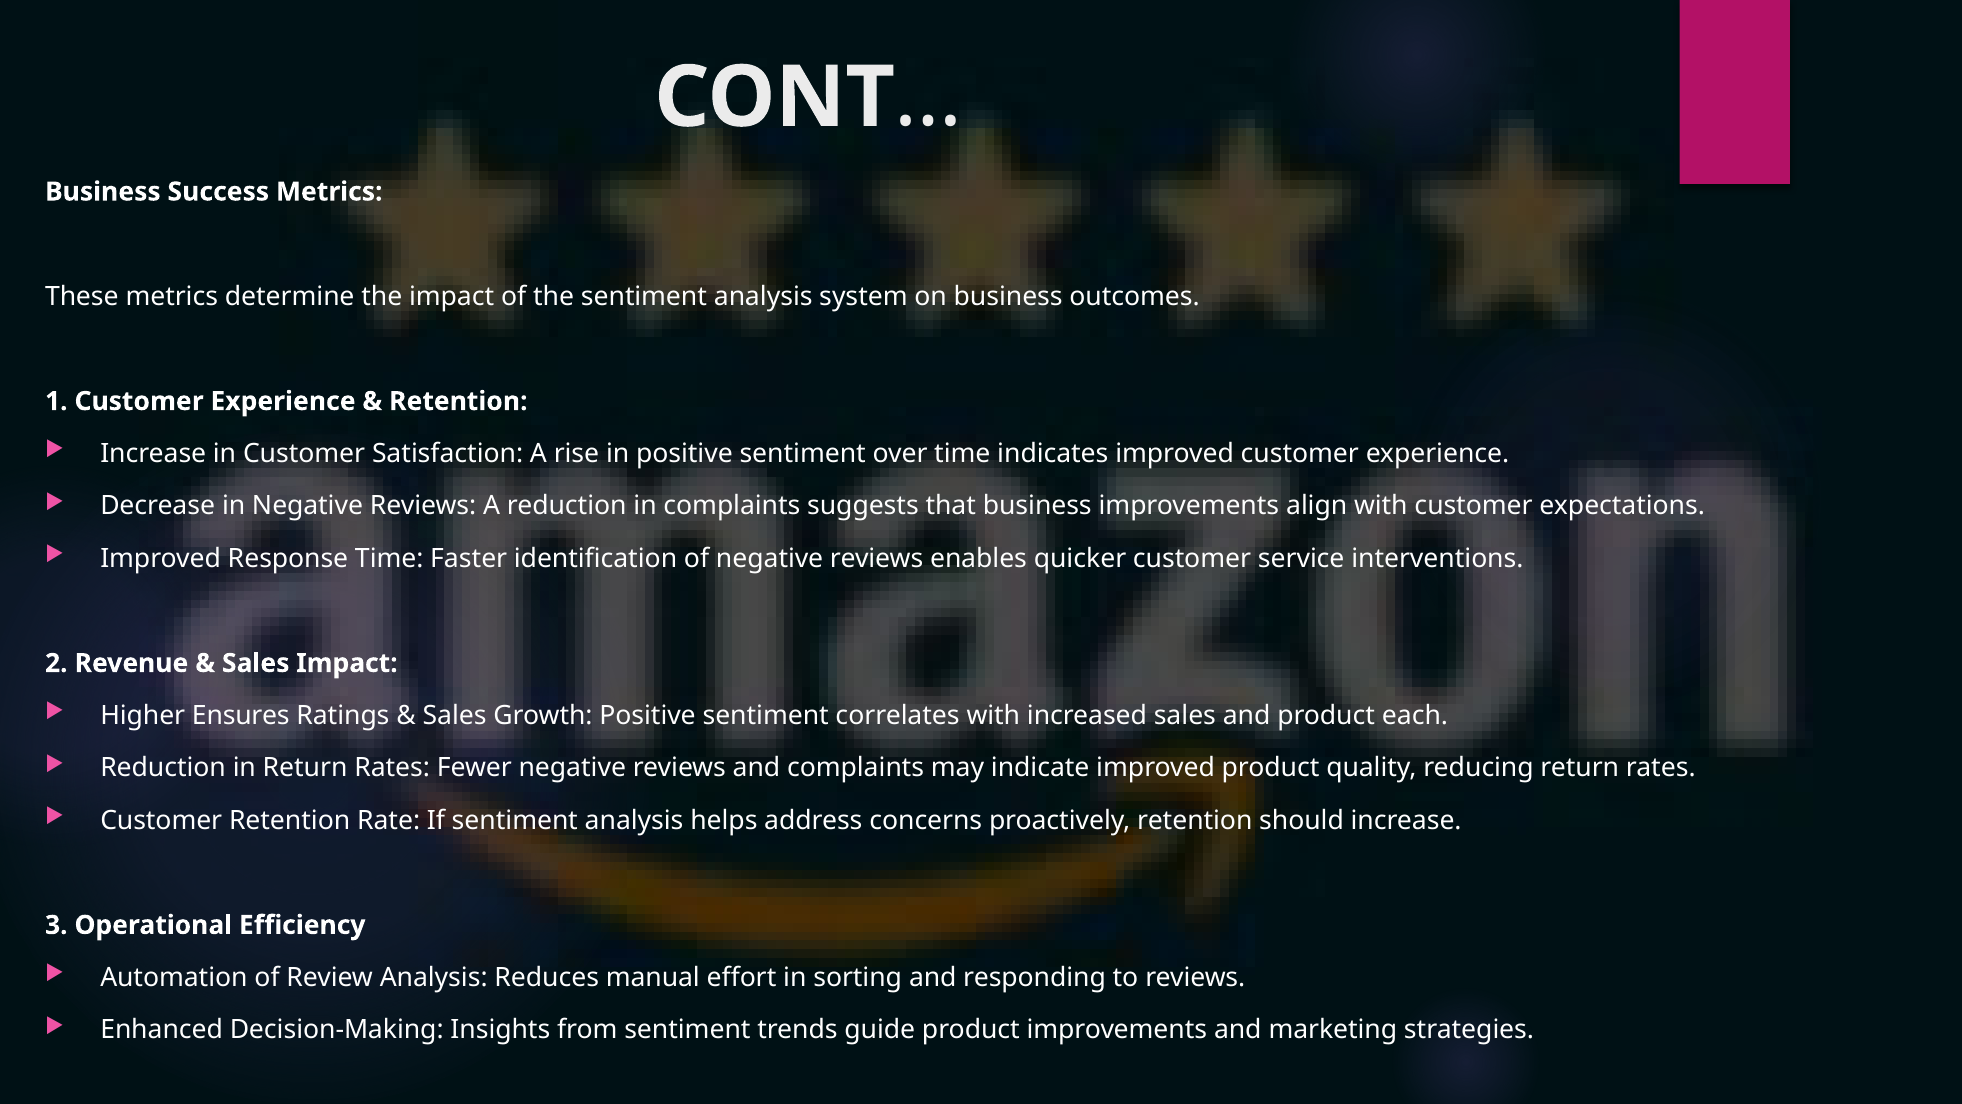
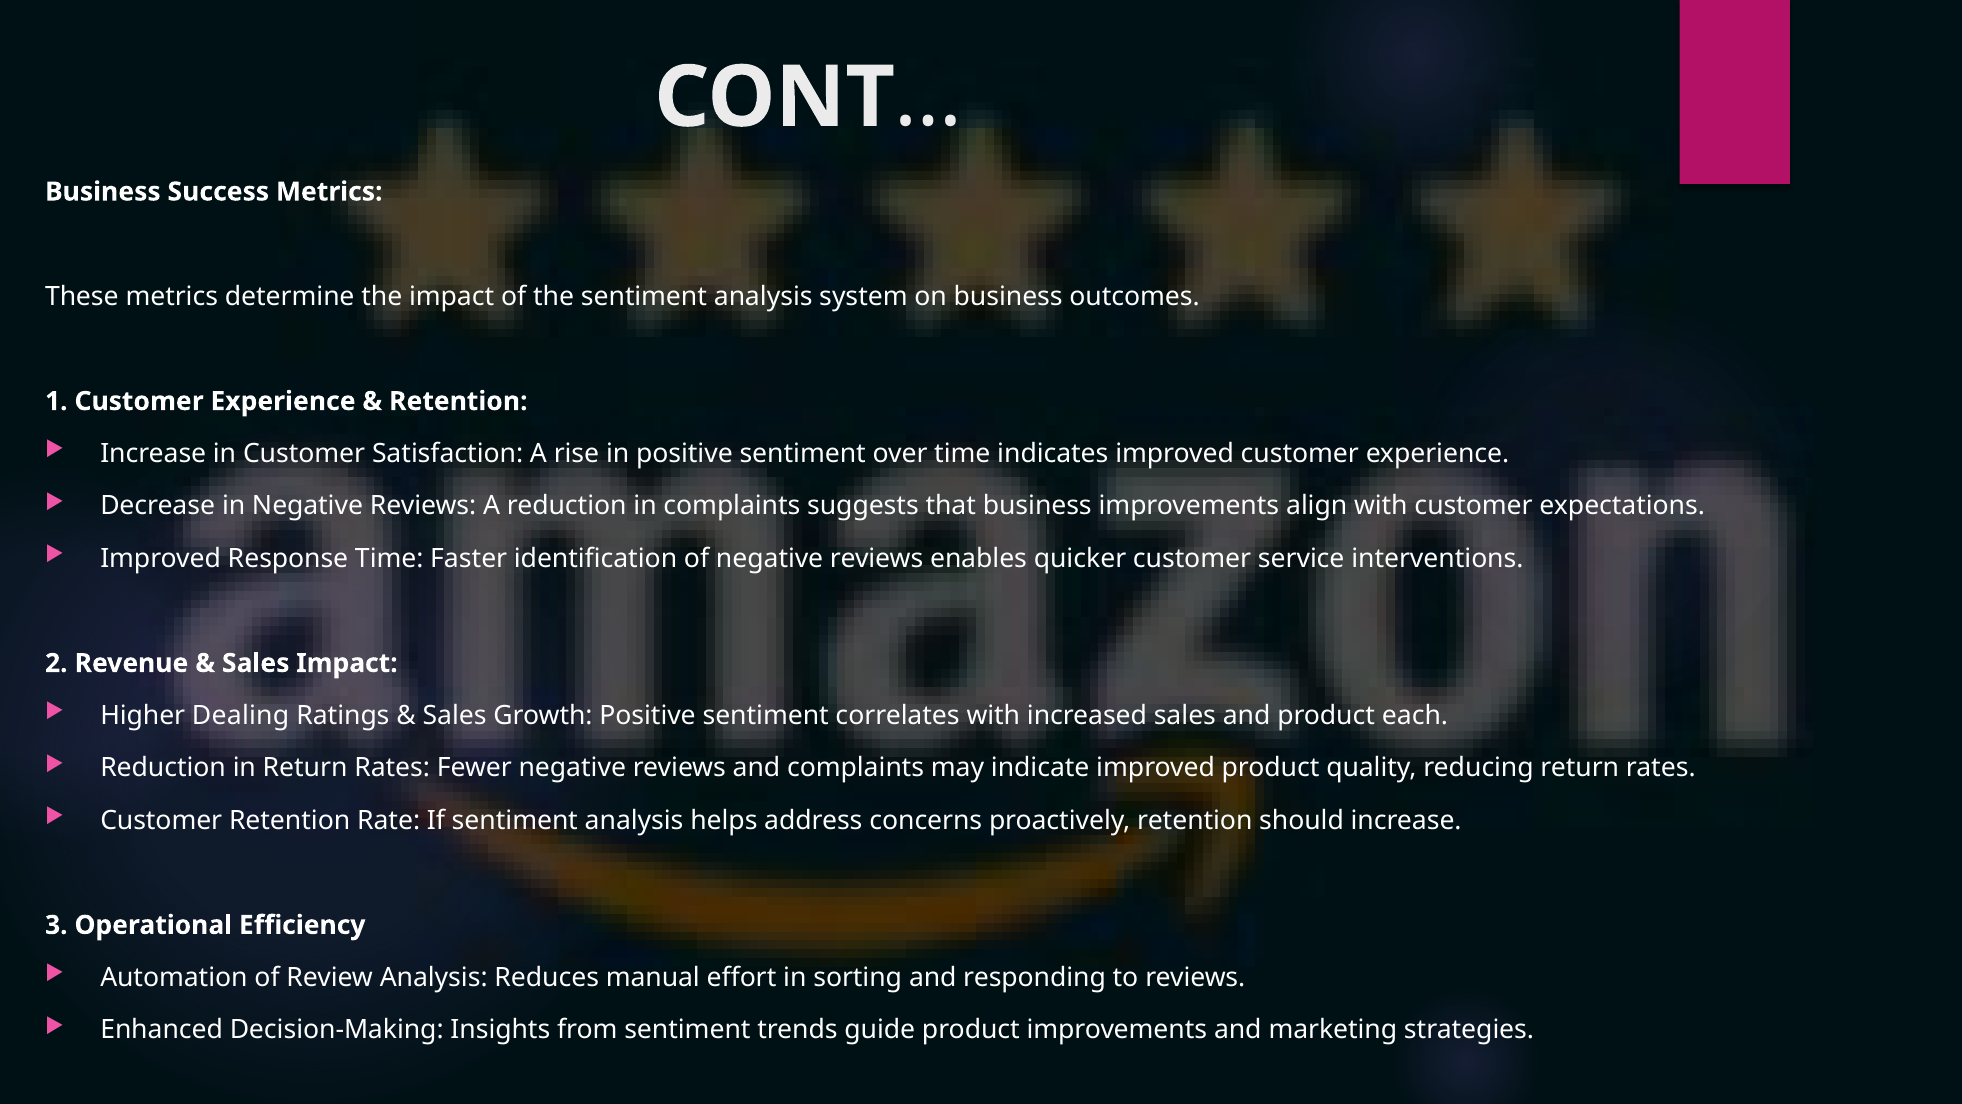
Ensures: Ensures -> Dealing
